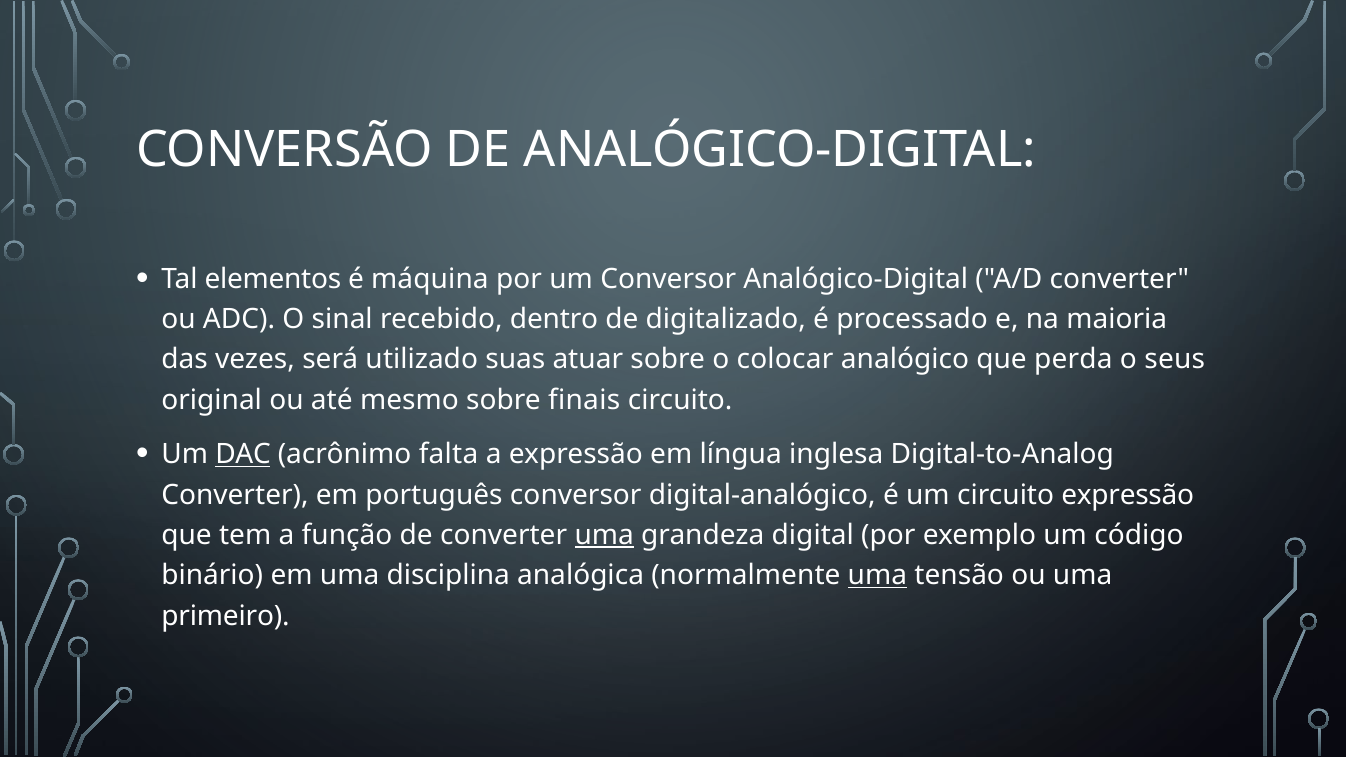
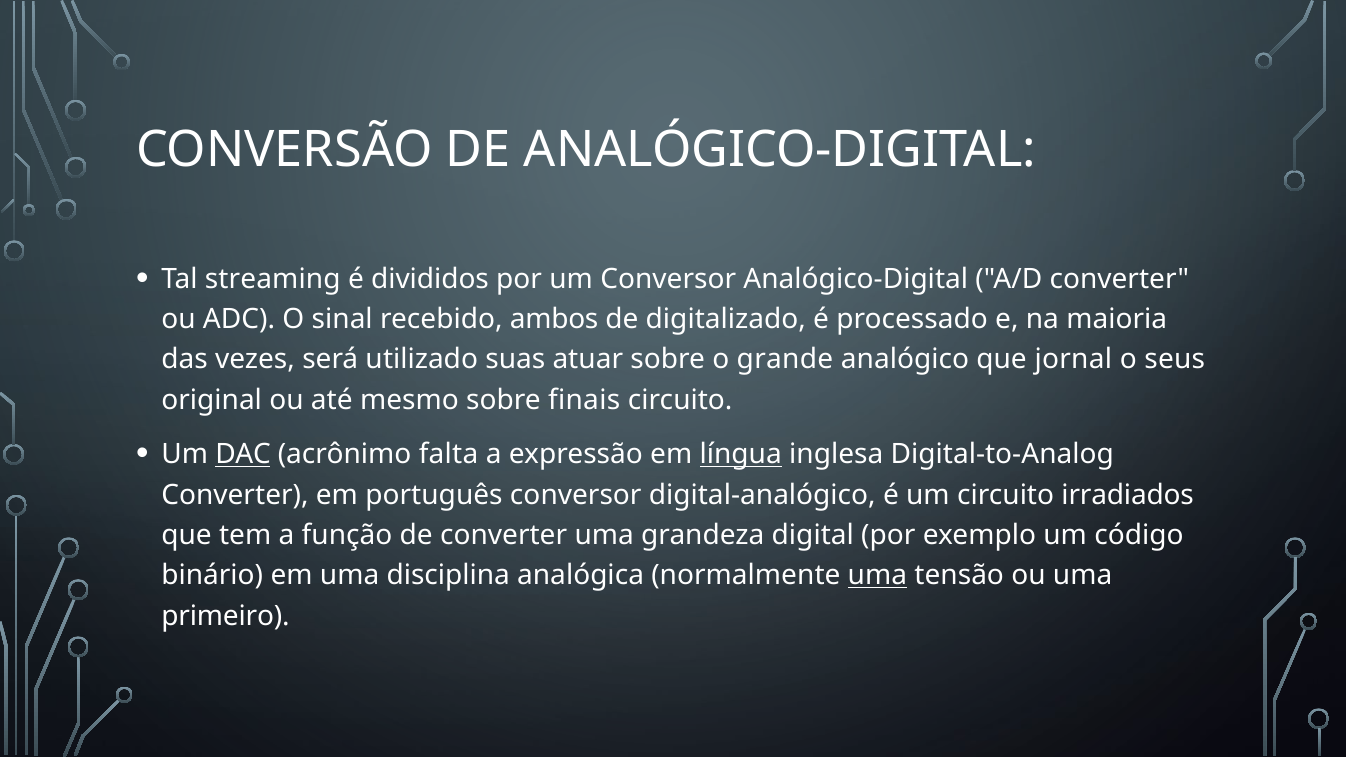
elementos: elementos -> streaming
máquina: máquina -> divididos
dentro: dentro -> ambos
colocar: colocar -> grande
perda: perda -> jornal
língua underline: none -> present
circuito expressão: expressão -> irradiados
uma at (604, 535) underline: present -> none
